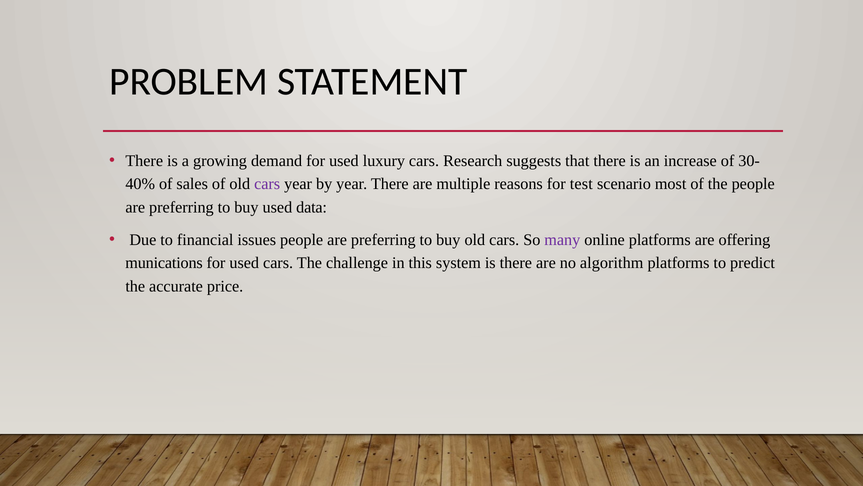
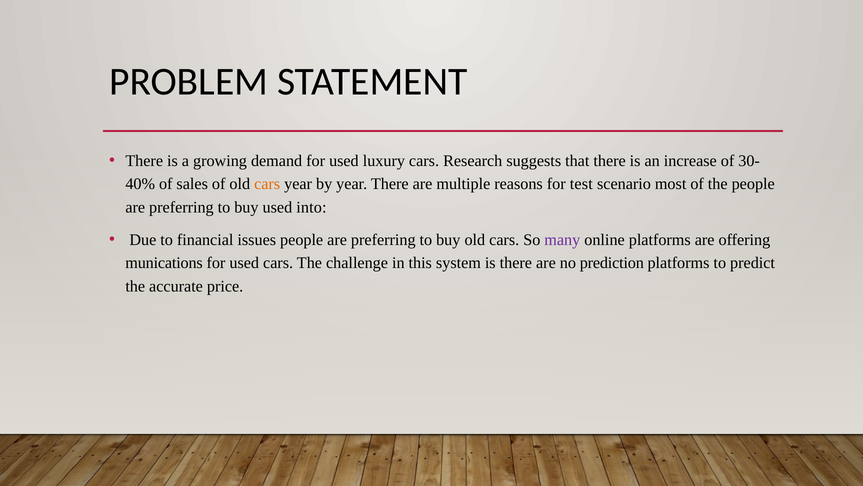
cars at (267, 184) colour: purple -> orange
data: data -> into
algorithm: algorithm -> prediction
